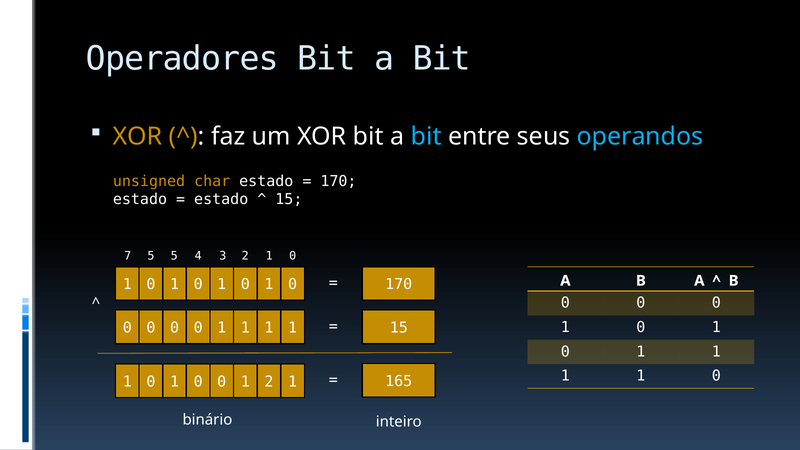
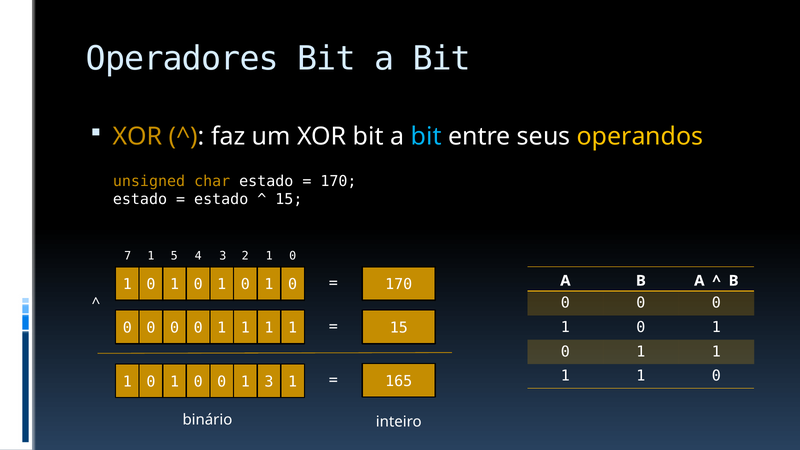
operandos colour: light blue -> yellow
7 5: 5 -> 1
1 2: 2 -> 3
